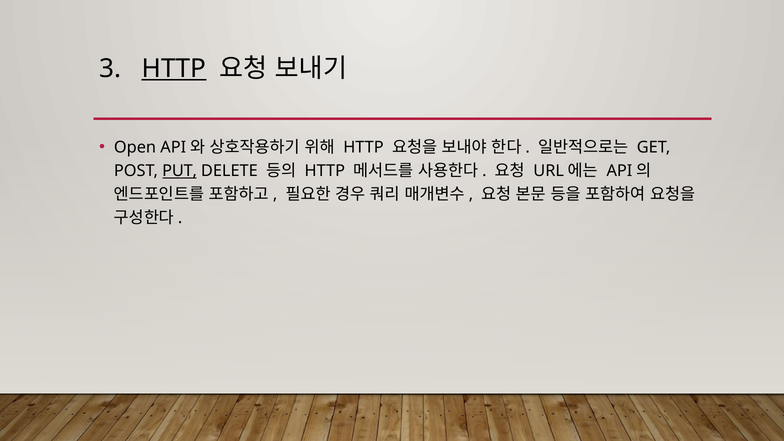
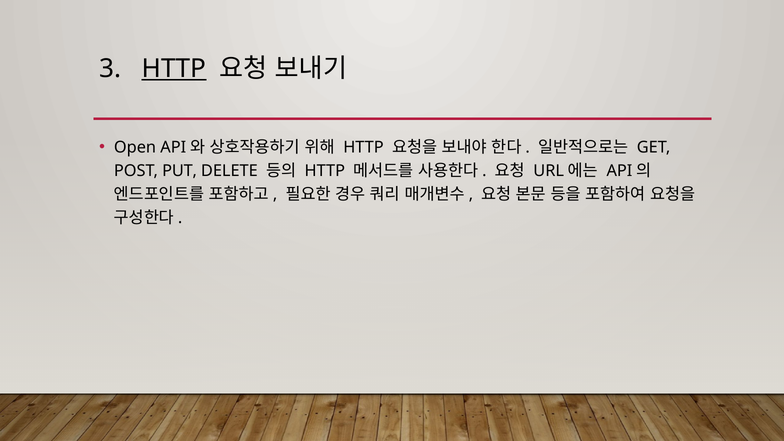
PUT underline: present -> none
